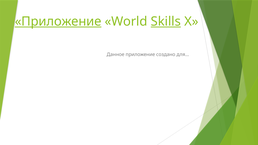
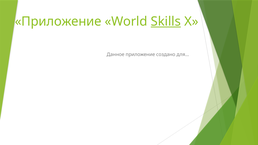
Приложение at (58, 21) underline: present -> none
